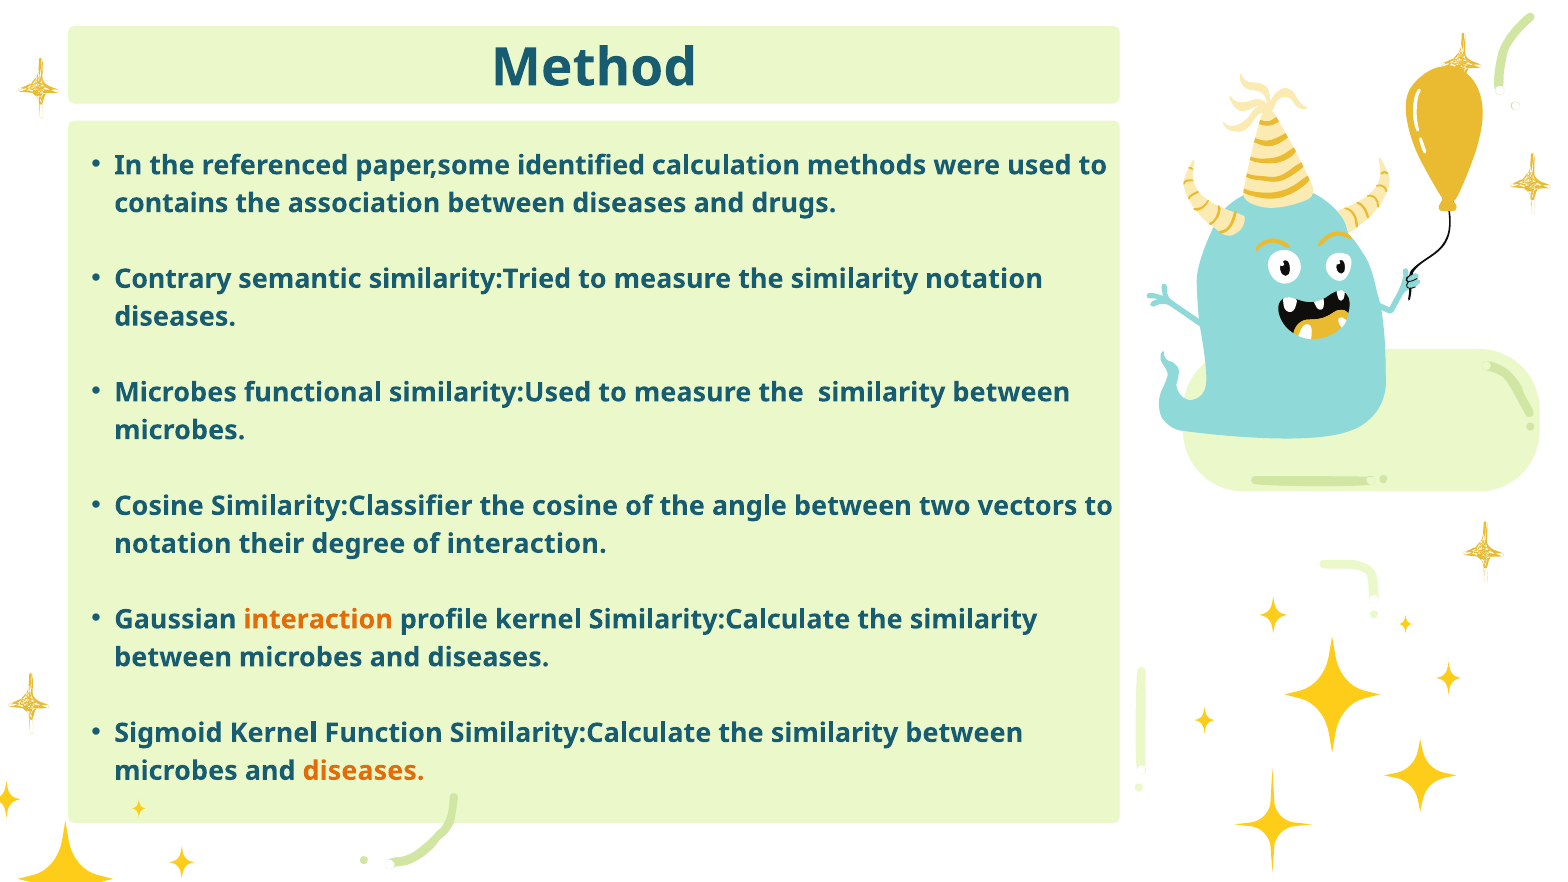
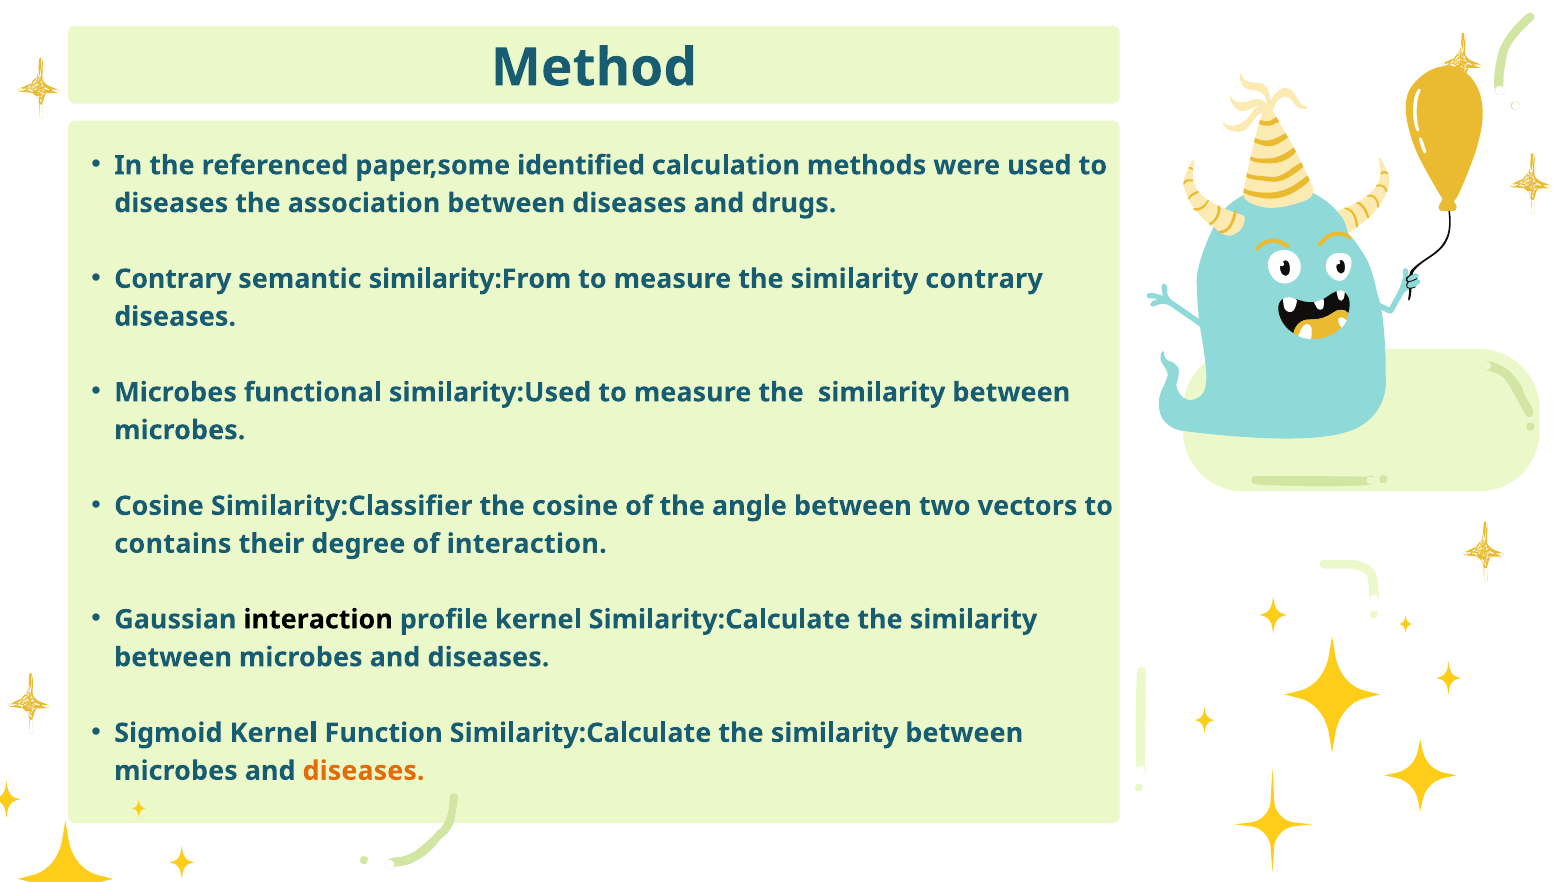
contains at (171, 203): contains -> diseases
similarity:Tried: similarity:Tried -> similarity:From
similarity notation: notation -> contrary
notation at (173, 544): notation -> contains
interaction at (318, 620) colour: orange -> black
